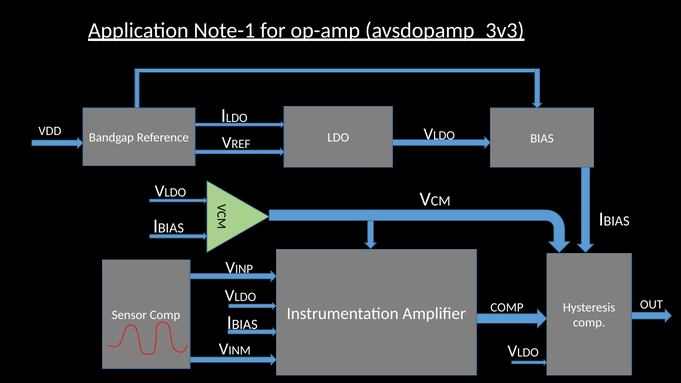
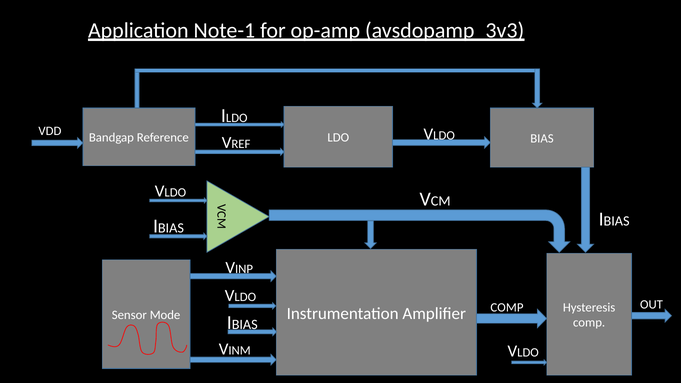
Sensor Comp: Comp -> Mode
